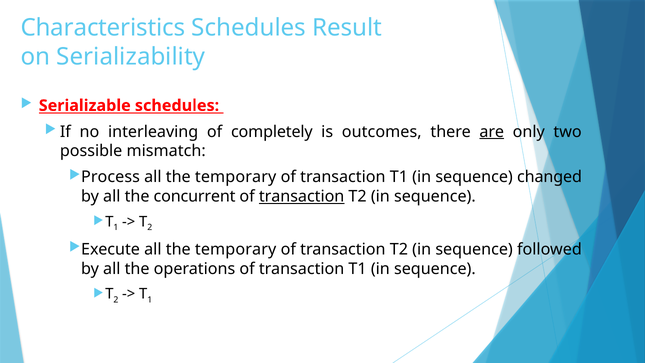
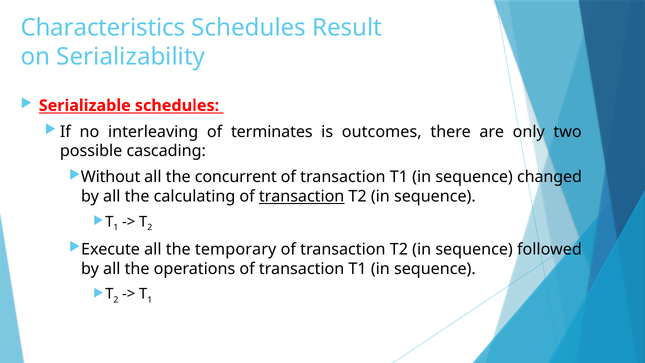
completely: completely -> terminates
are underline: present -> none
mismatch: mismatch -> cascading
Process: Process -> Without
temporary at (236, 177): temporary -> concurrent
concurrent: concurrent -> calculating
